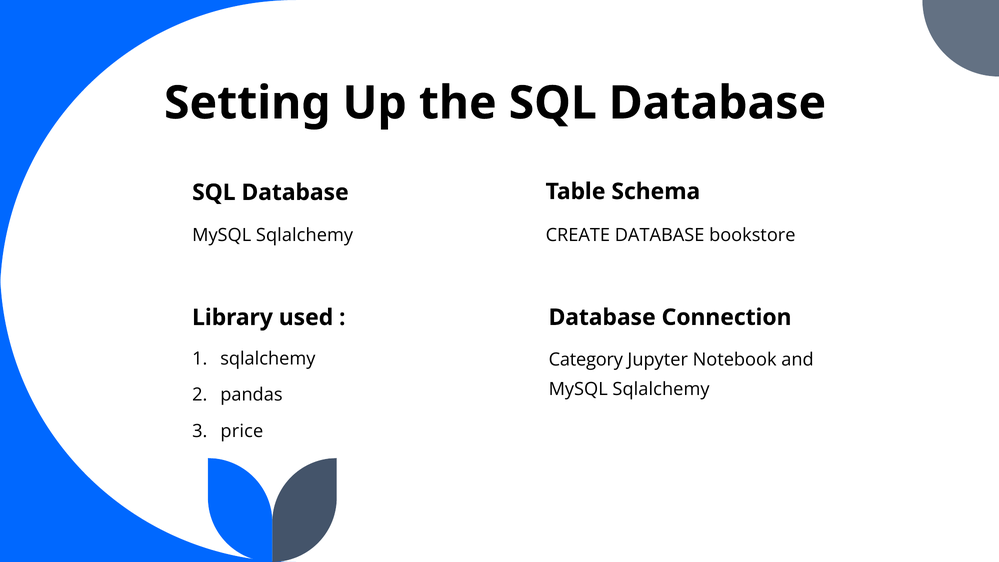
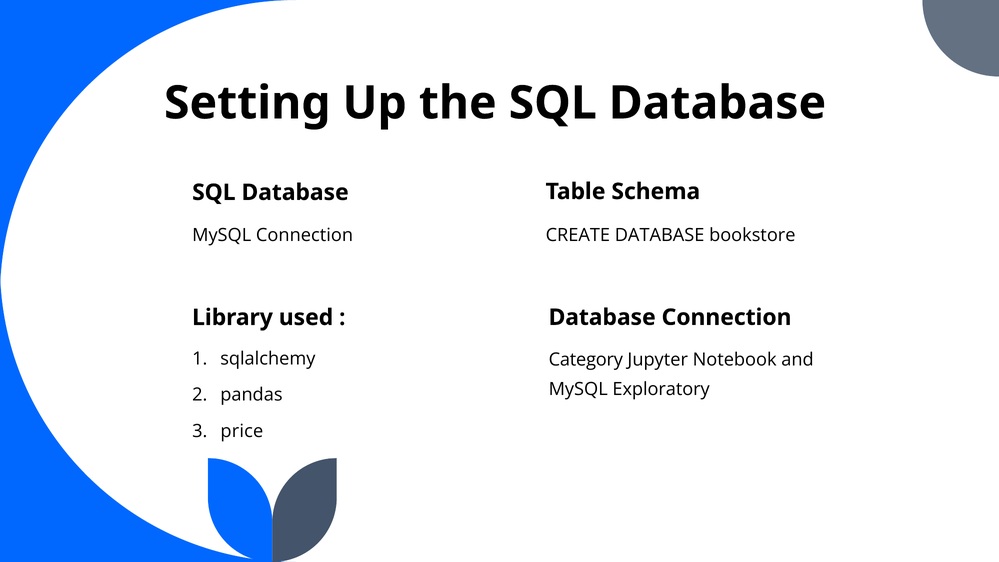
Sqlalchemy at (305, 235): Sqlalchemy -> Connection
Sqlalchemy at (661, 389): Sqlalchemy -> Exploratory
